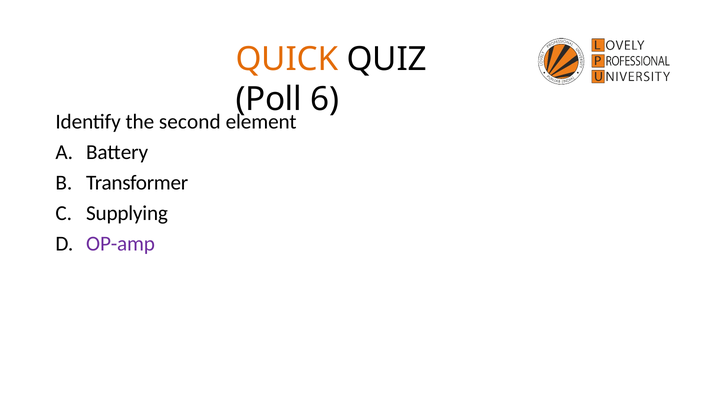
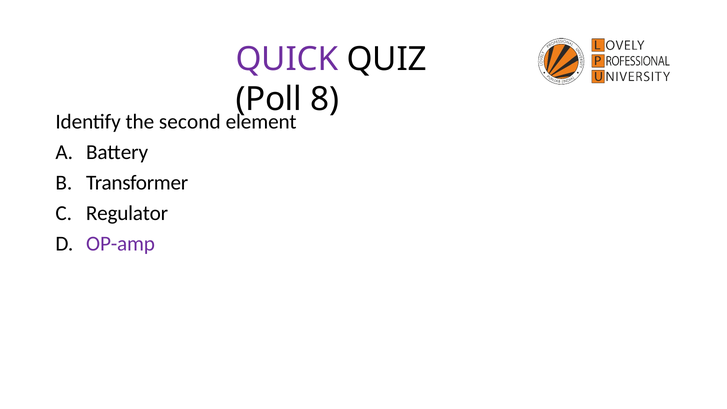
QUICK colour: orange -> purple
6: 6 -> 8
Supplying: Supplying -> Regulator
